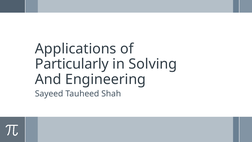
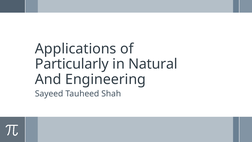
Solving: Solving -> Natural
